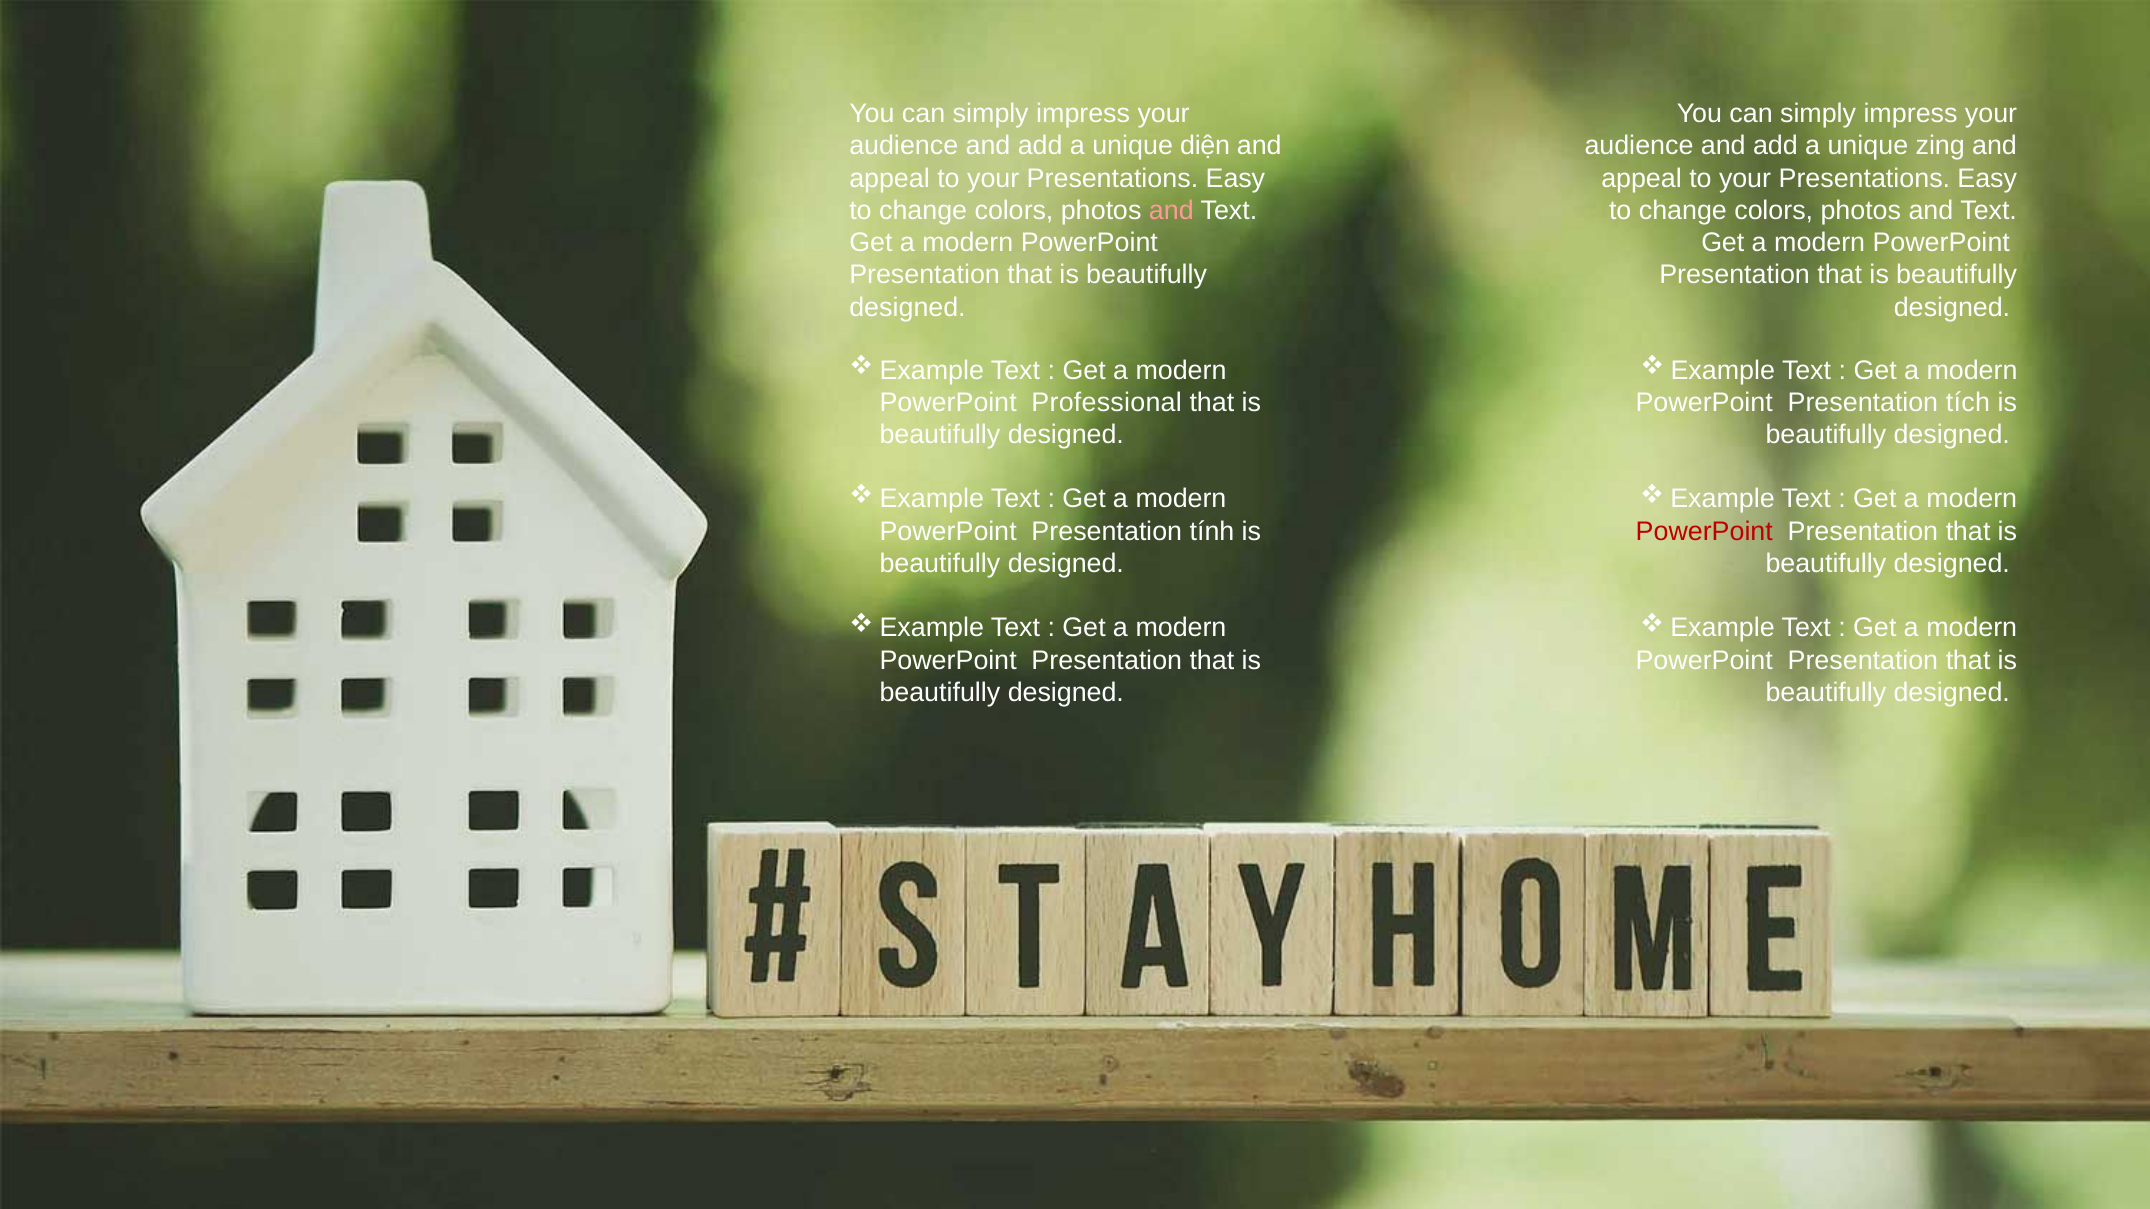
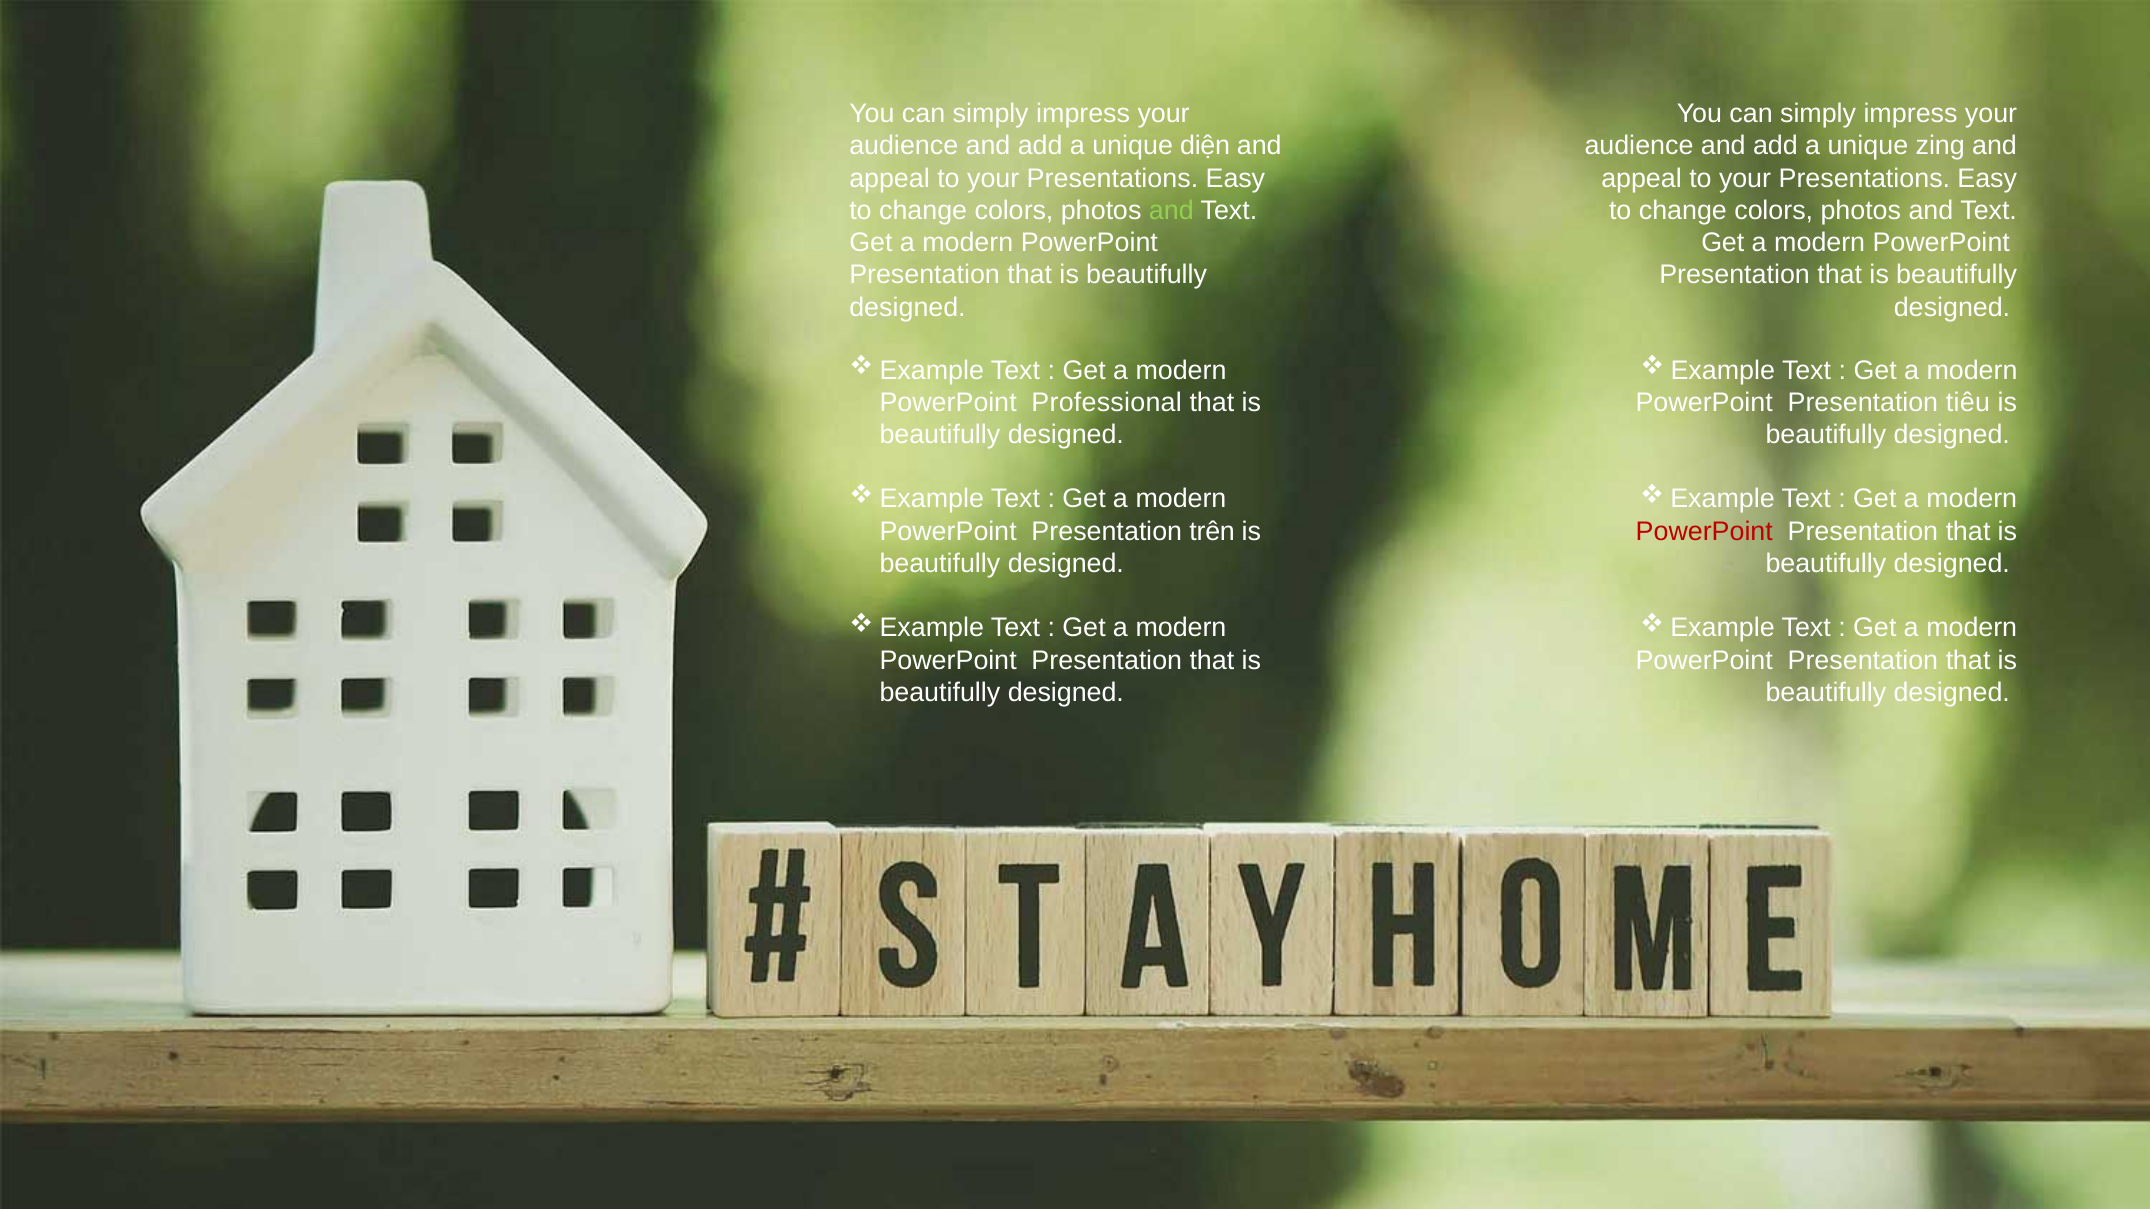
and at (1171, 211) colour: pink -> light green
tích: tích -> tiêu
tính: tính -> trên
